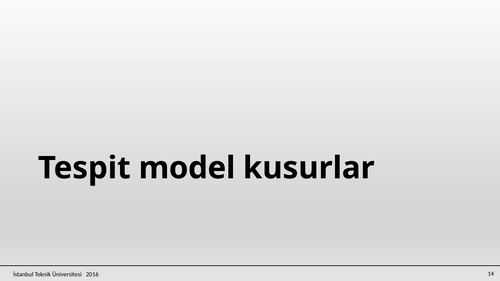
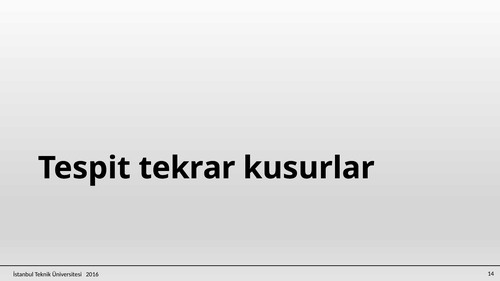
model: model -> tekrar
